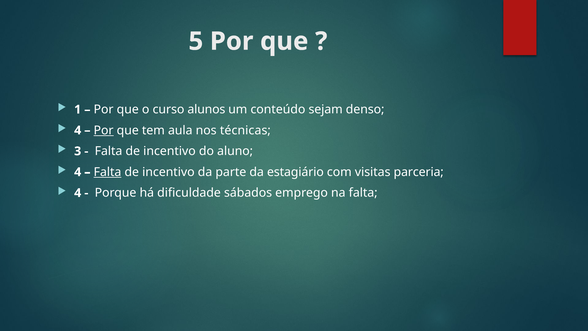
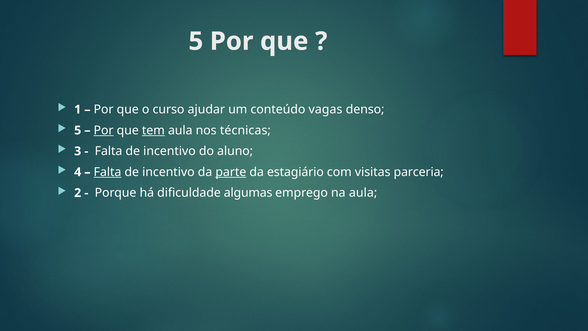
alunos: alunos -> ajudar
sejam: sejam -> vagas
4 at (78, 130): 4 -> 5
tem underline: none -> present
parte underline: none -> present
4 at (78, 193): 4 -> 2
sábados: sábados -> algumas
na falta: falta -> aula
